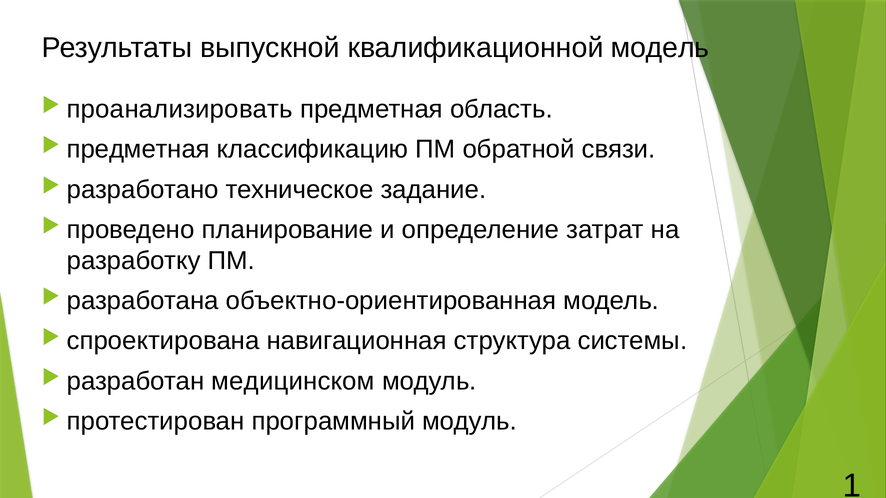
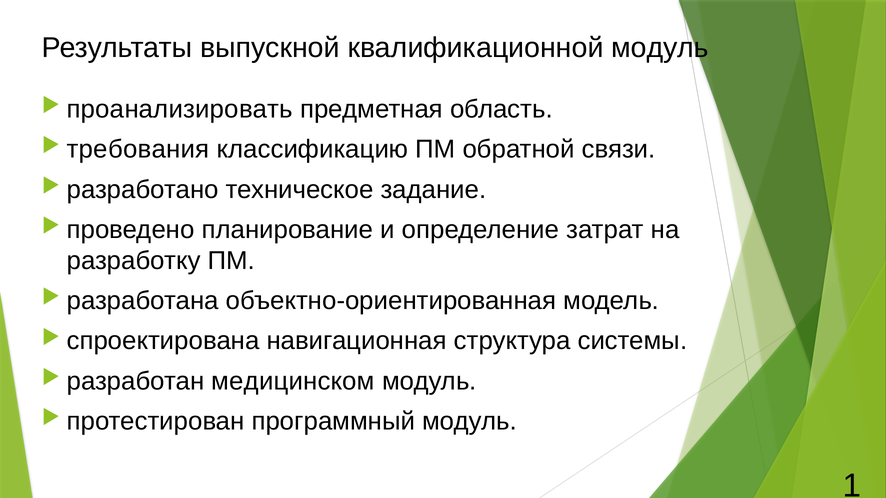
квалификационной модель: модель -> модуль
предметная at (138, 149): предметная -> требования
